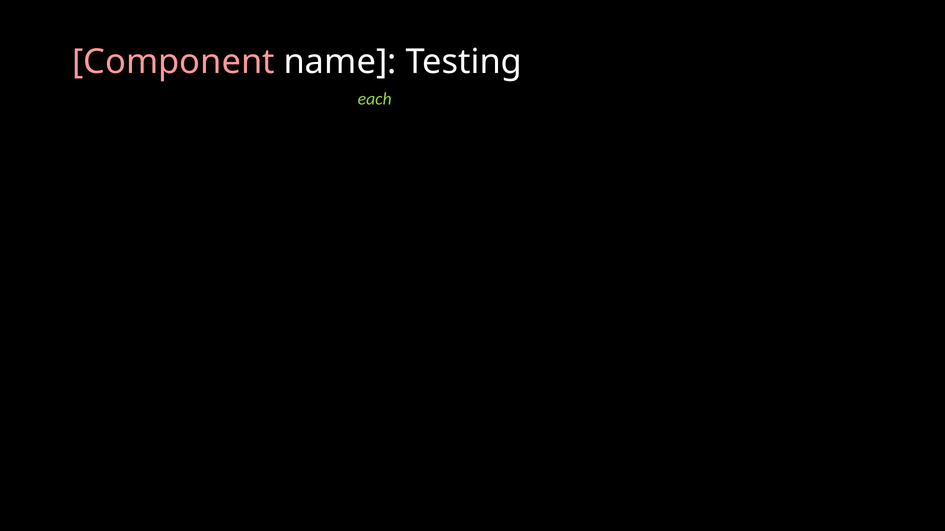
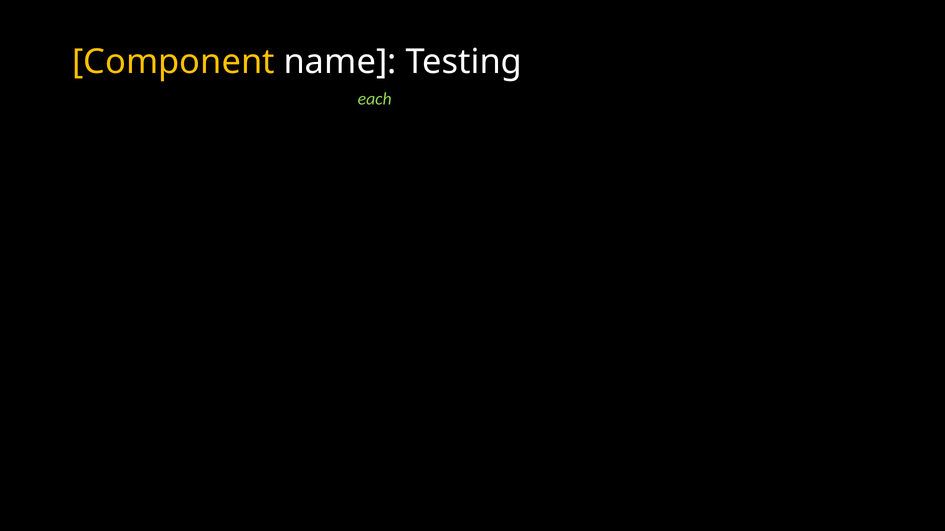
Component at (173, 62) colour: pink -> yellow
